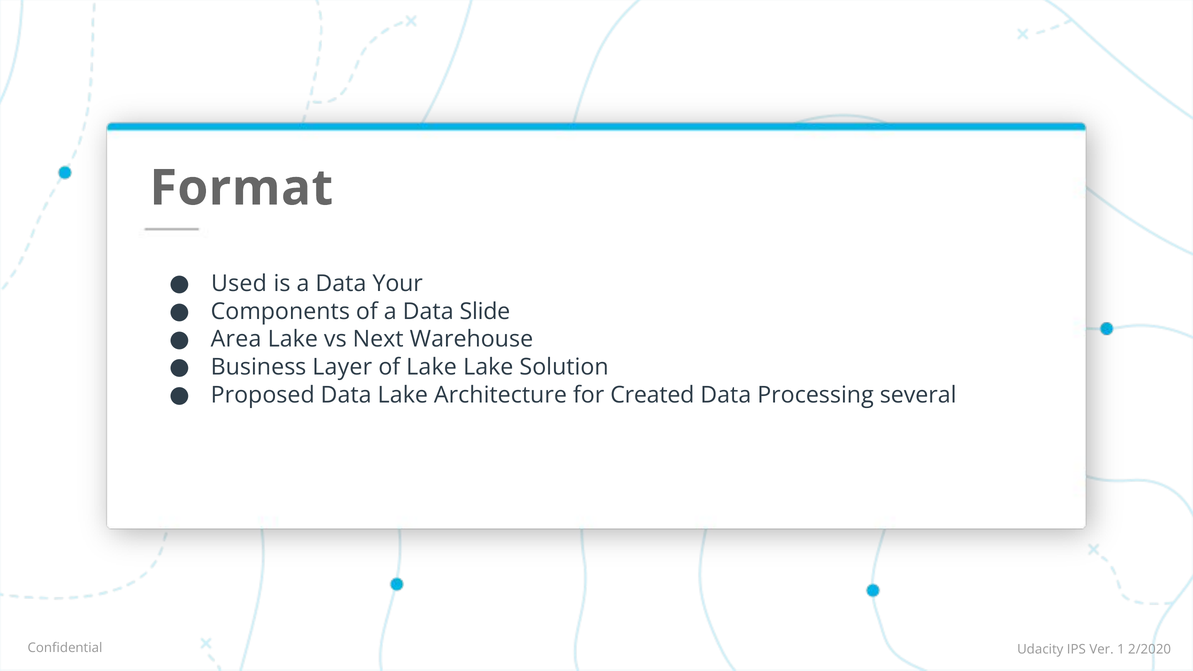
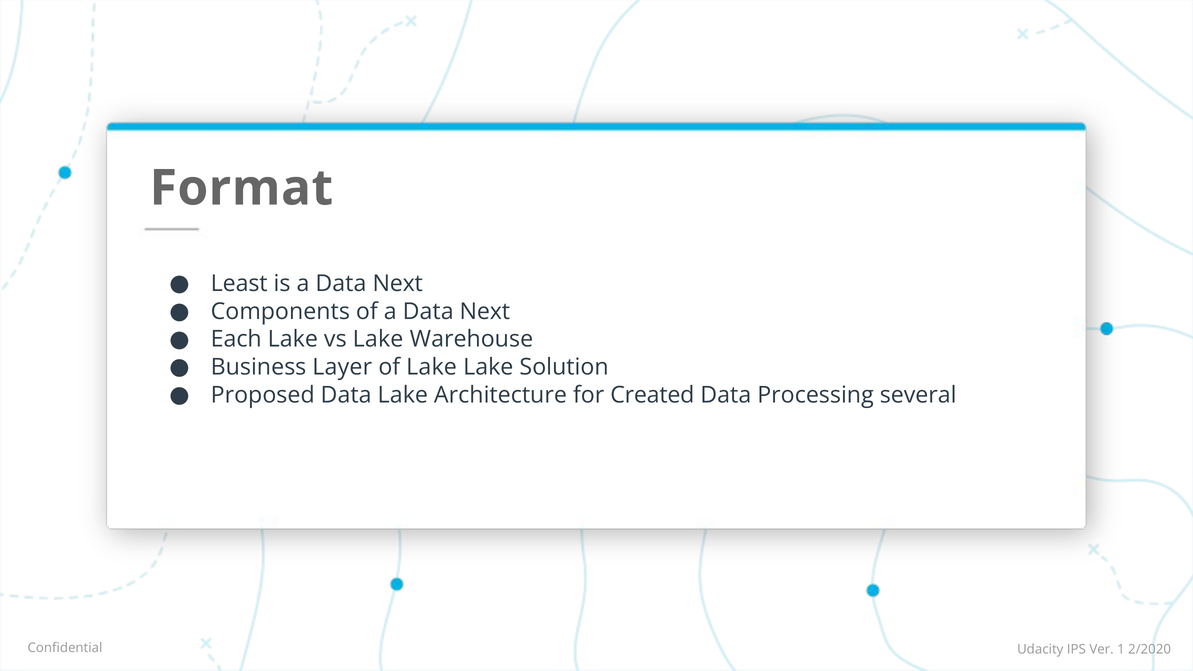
Used: Used -> Least
is a Data Your: Your -> Next
of a Data Slide: Slide -> Next
Area: Area -> Each
vs Next: Next -> Lake
